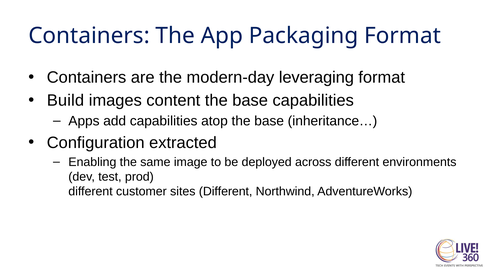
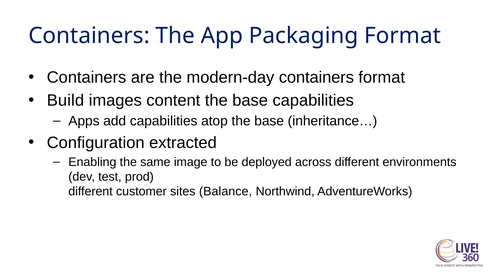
modern-day leveraging: leveraging -> containers
sites Different: Different -> Balance
